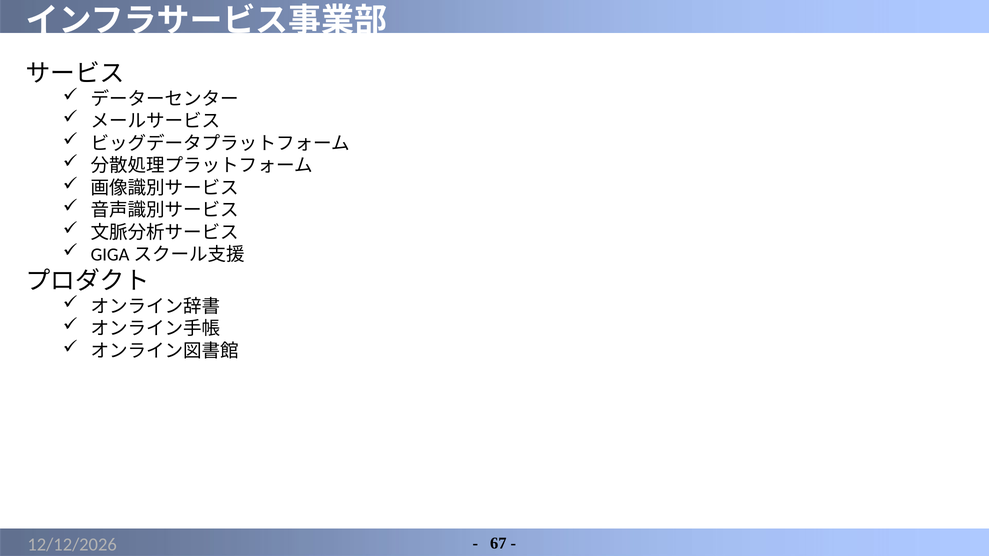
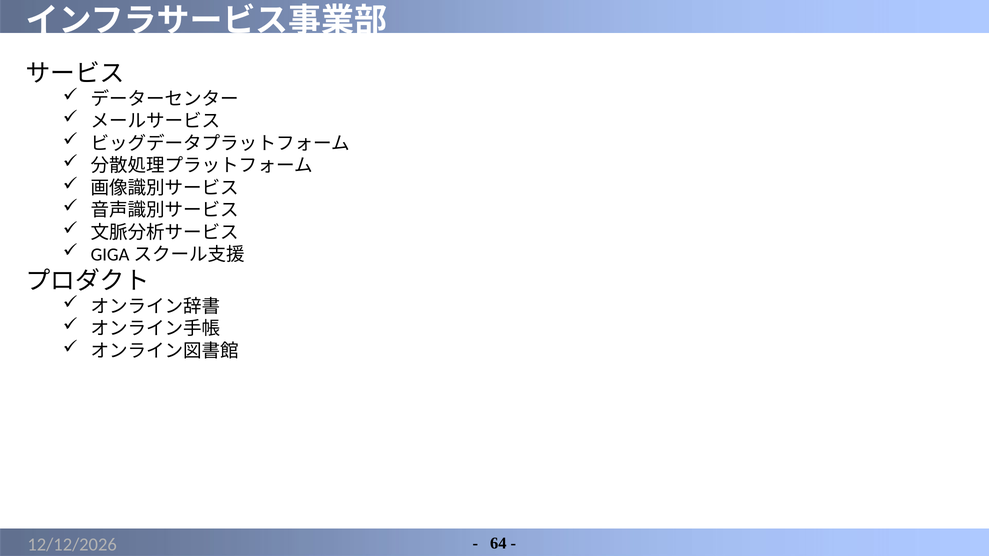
67: 67 -> 64
